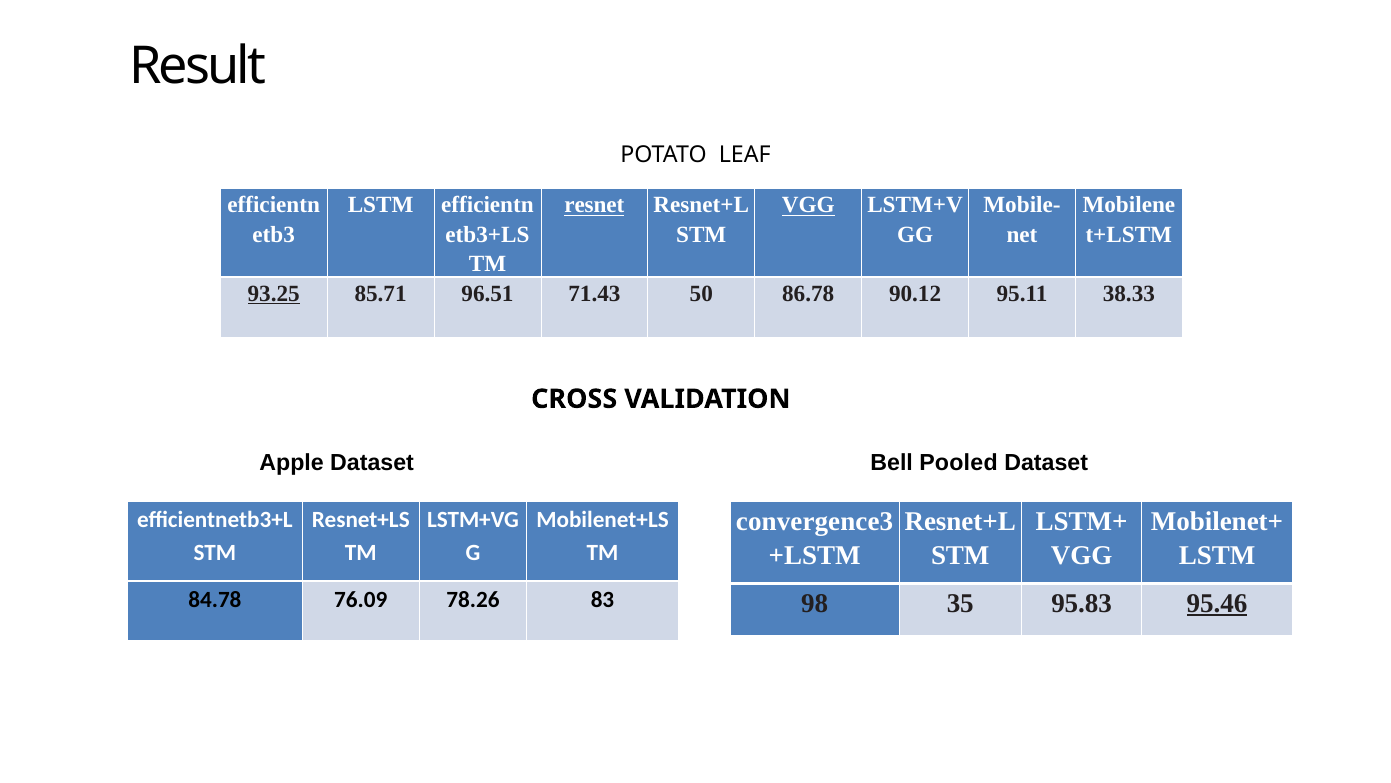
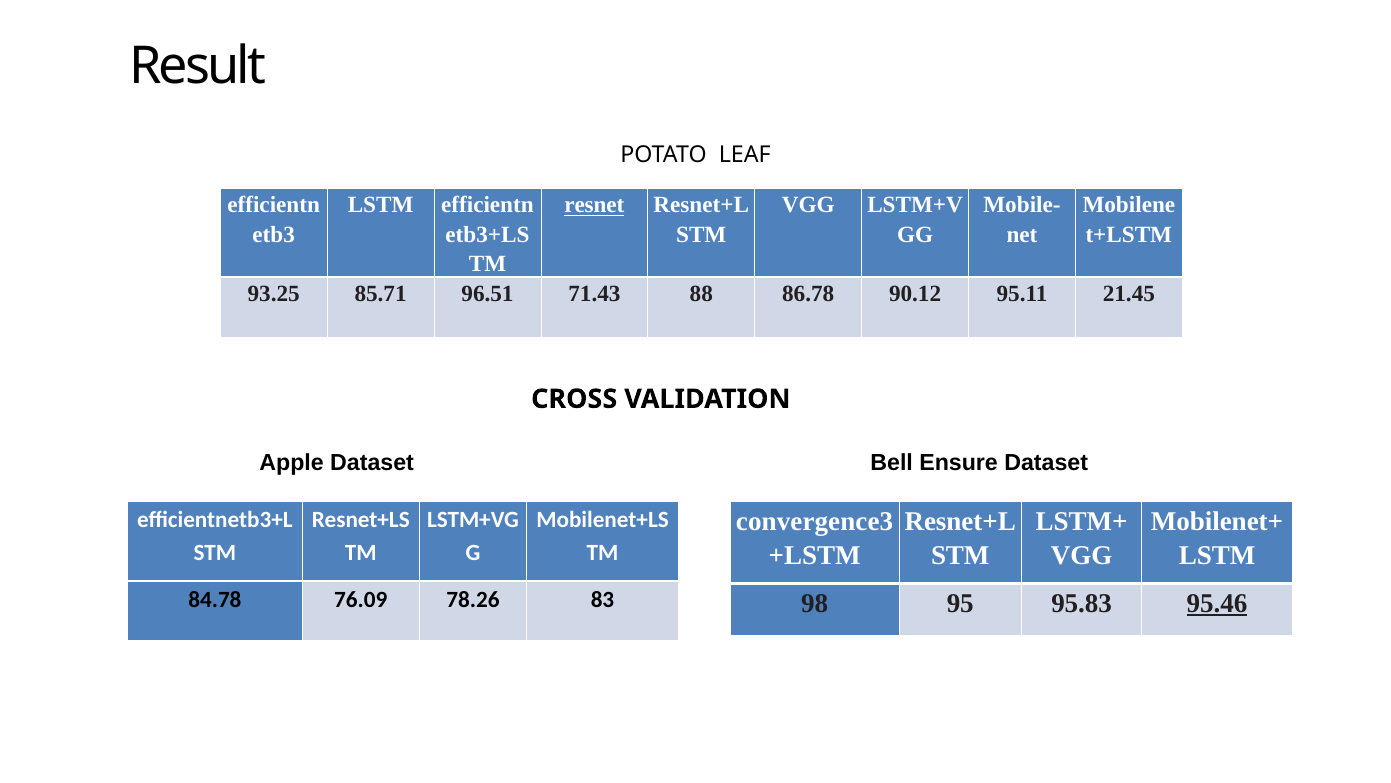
VGG at (808, 205) underline: present -> none
93.25 underline: present -> none
50: 50 -> 88
38.33: 38.33 -> 21.45
Pooled: Pooled -> Ensure
35: 35 -> 95
